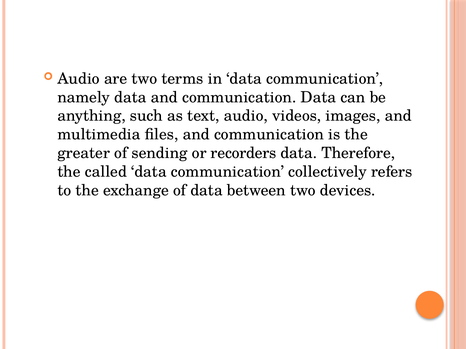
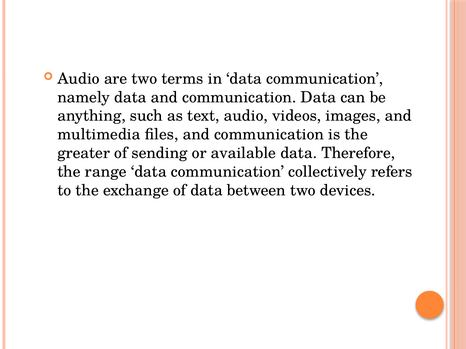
recorders: recorders -> available
called: called -> range
